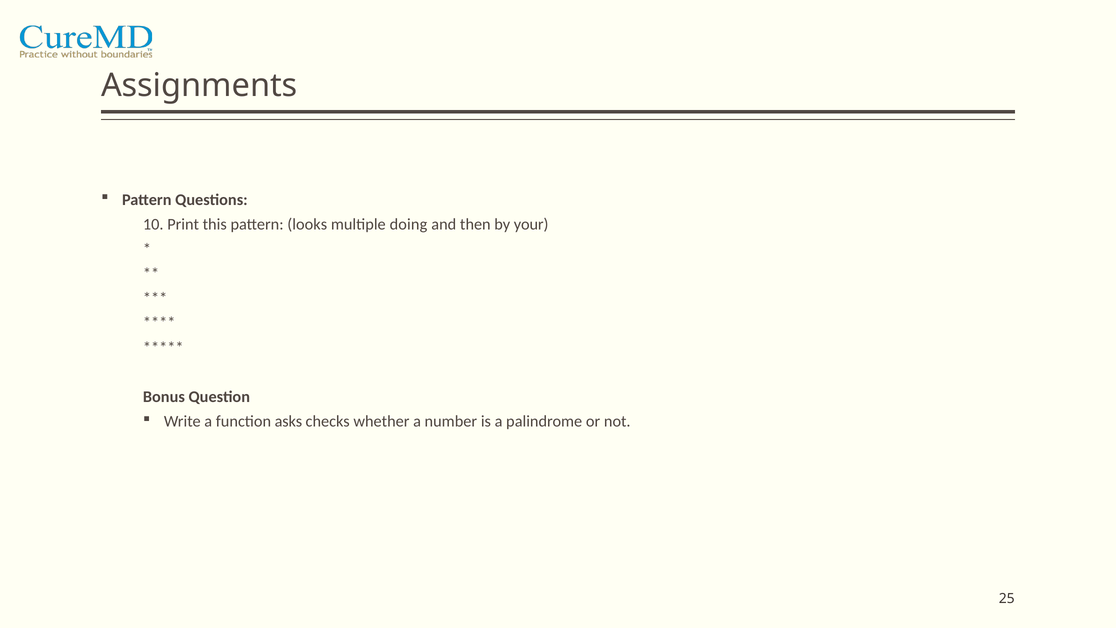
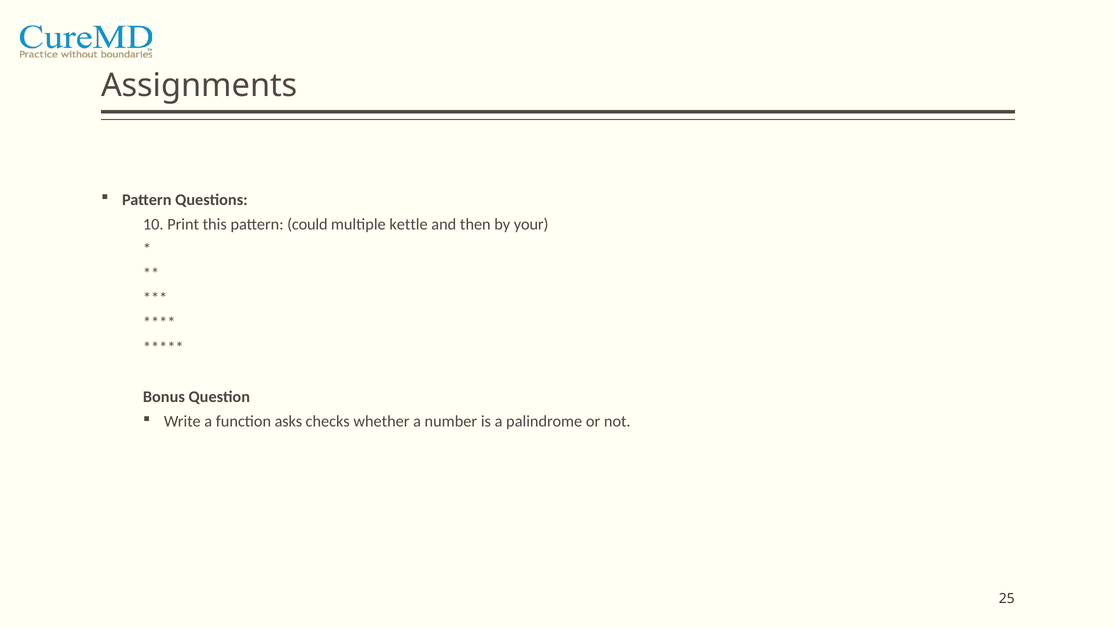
looks: looks -> could
doing: doing -> kettle
